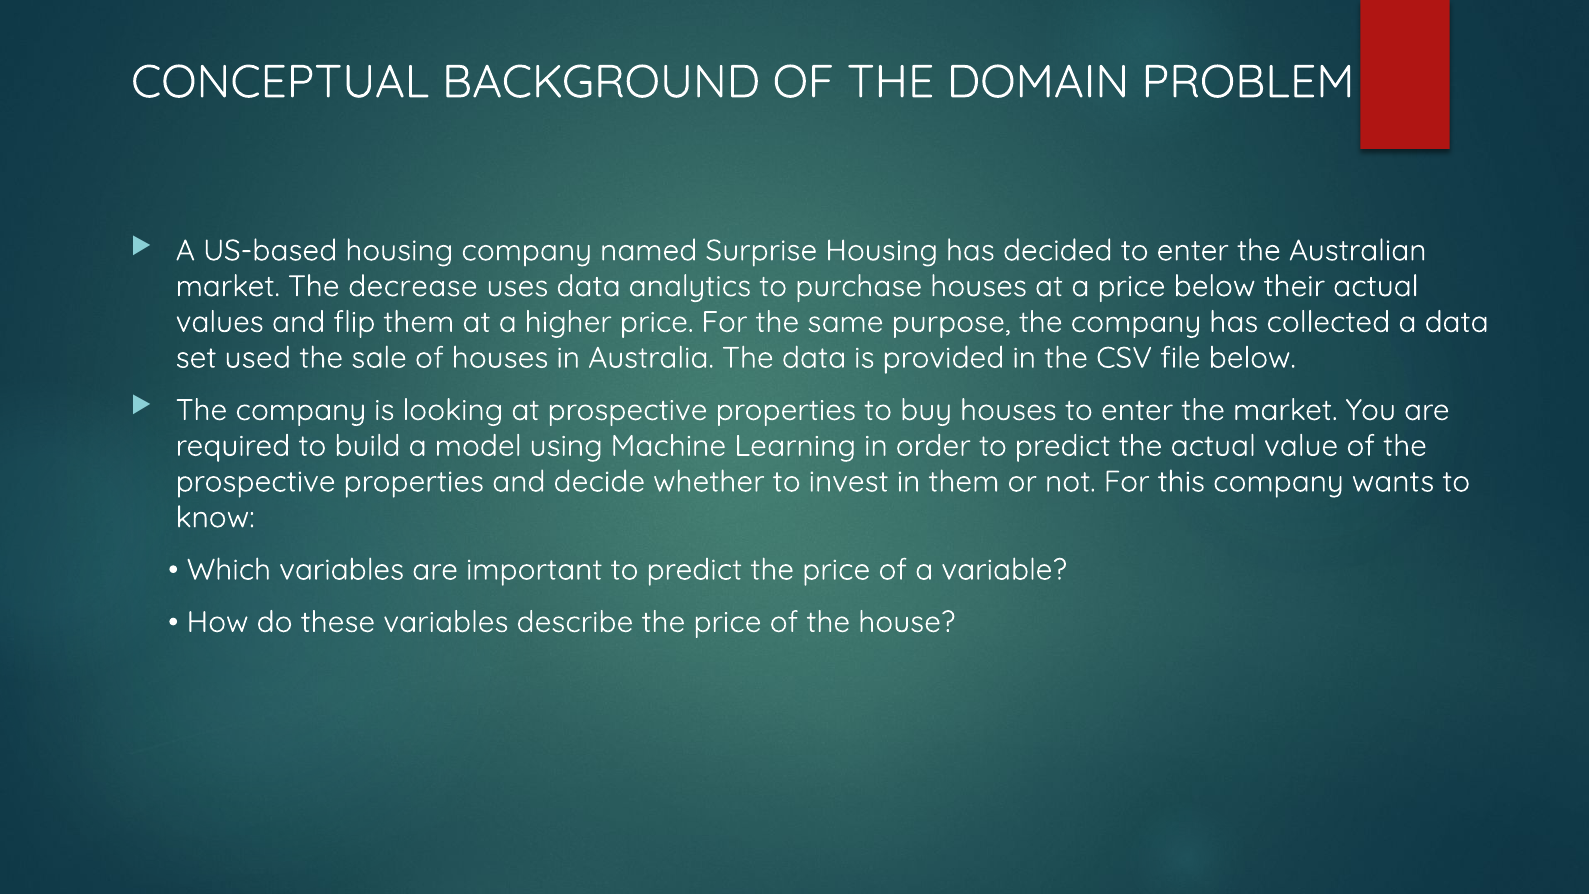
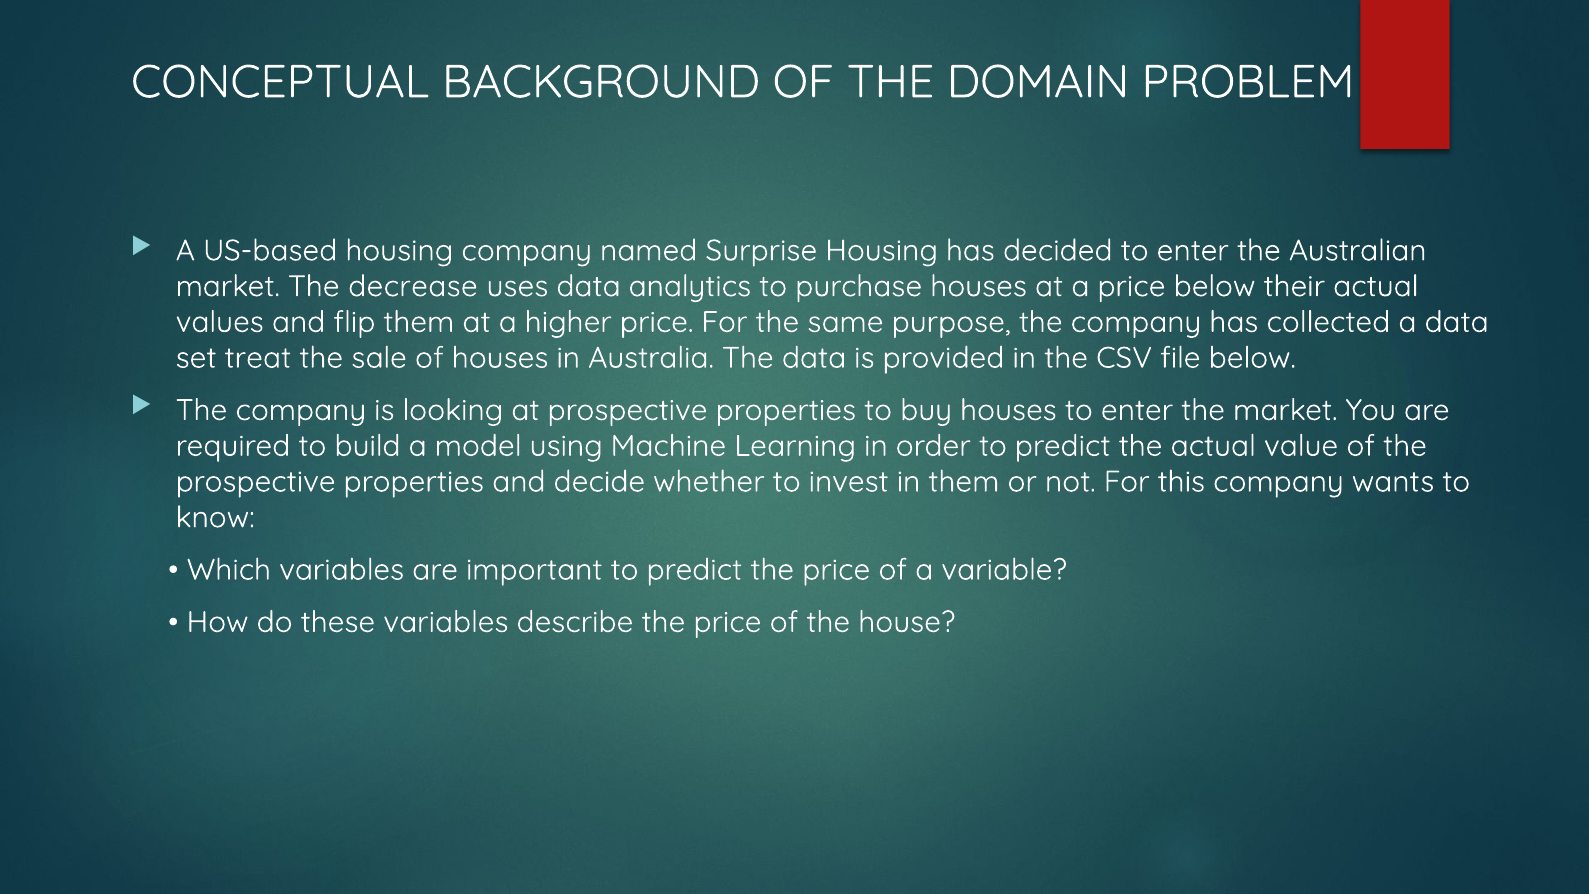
used: used -> treat
